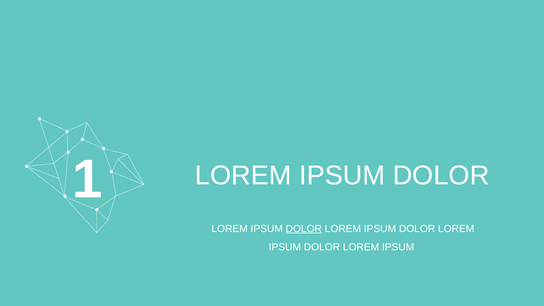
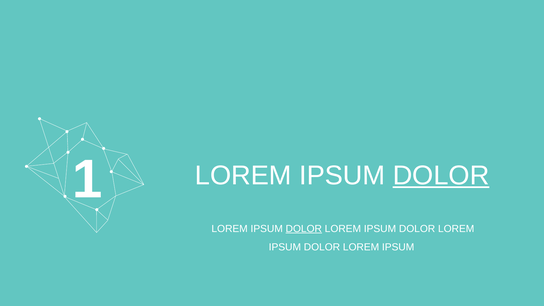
DOLOR at (441, 175) underline: none -> present
